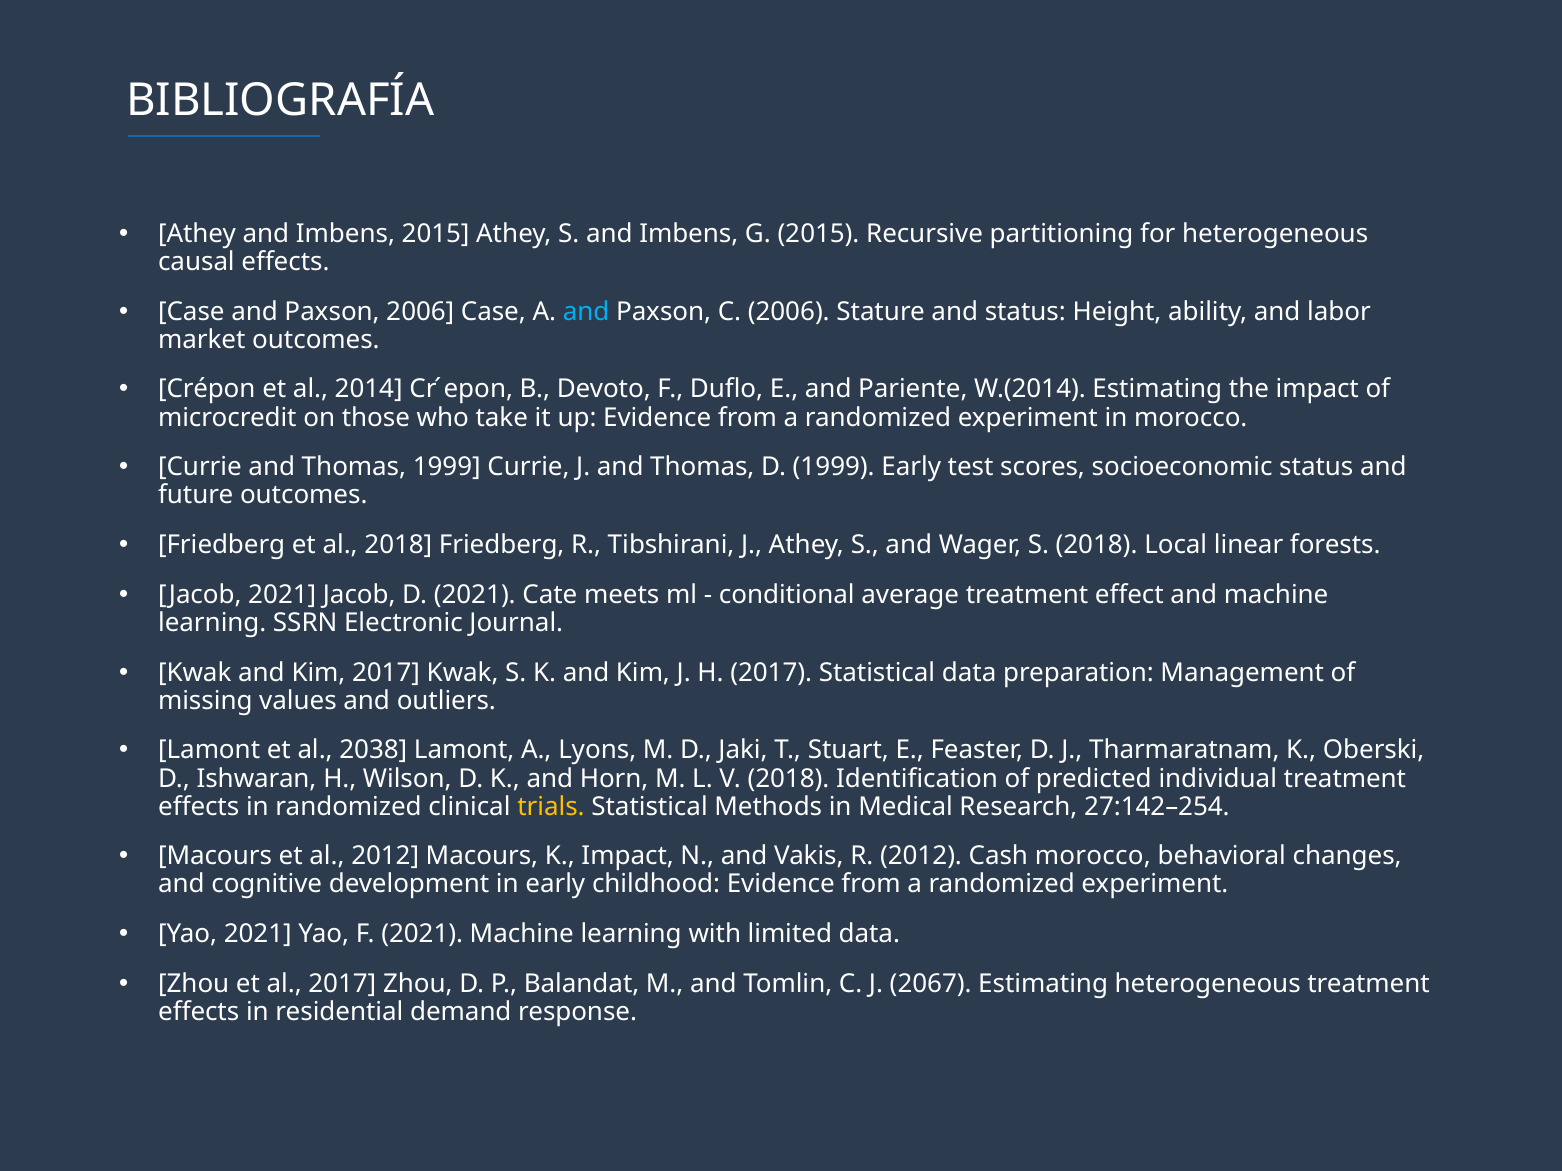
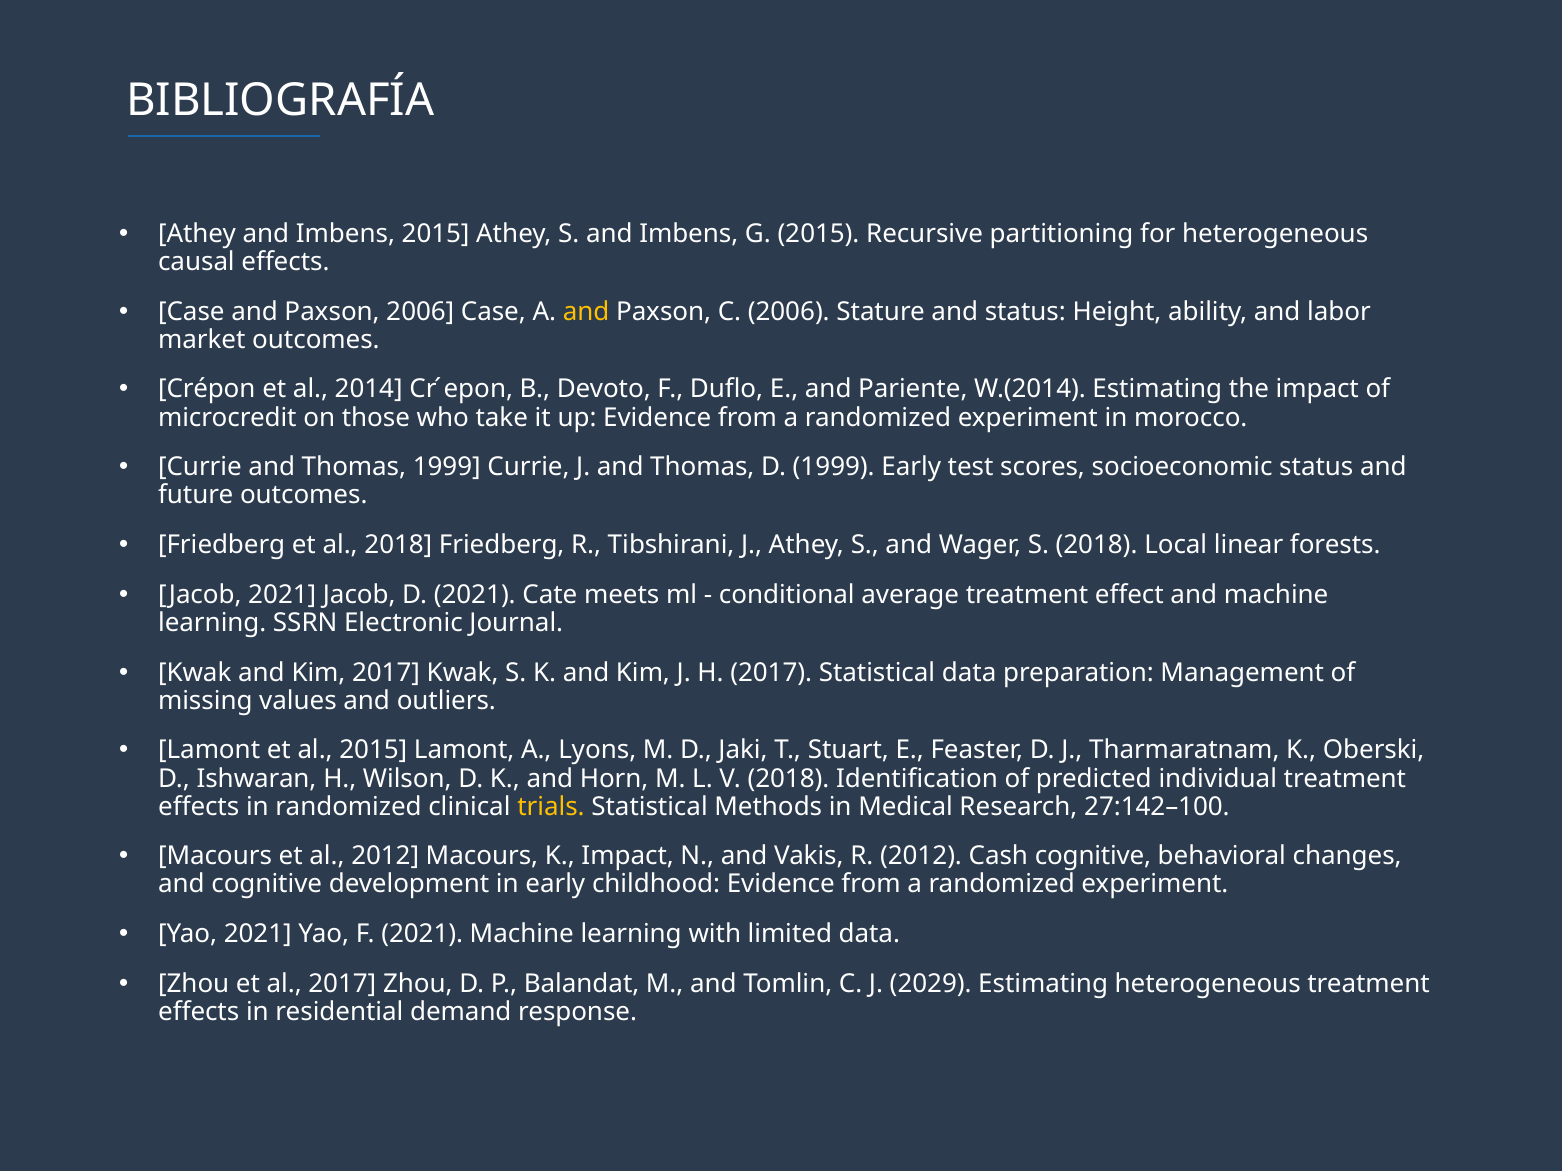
and at (586, 312) colour: light blue -> yellow
al 2038: 2038 -> 2015
27:142–254: 27:142–254 -> 27:142–100
Cash morocco: morocco -> cognitive
2067: 2067 -> 2029
